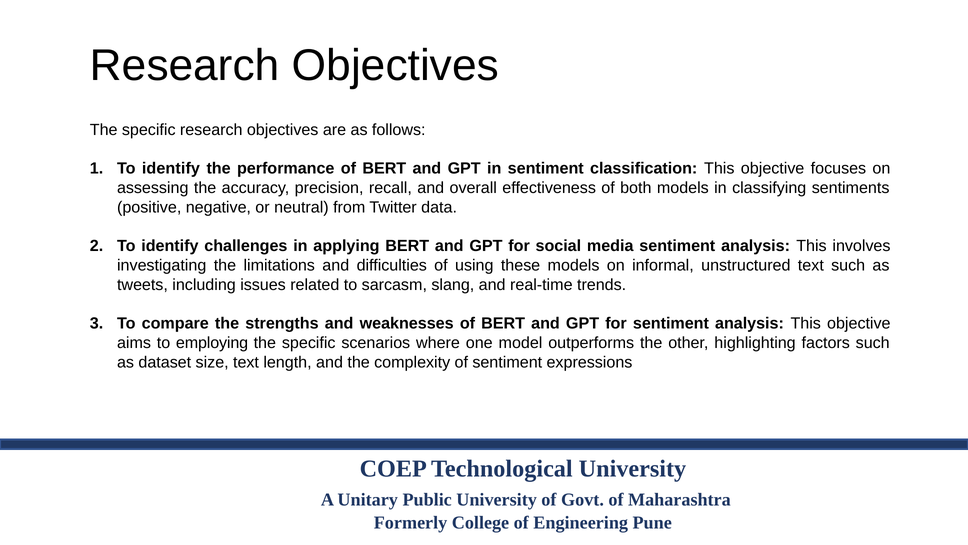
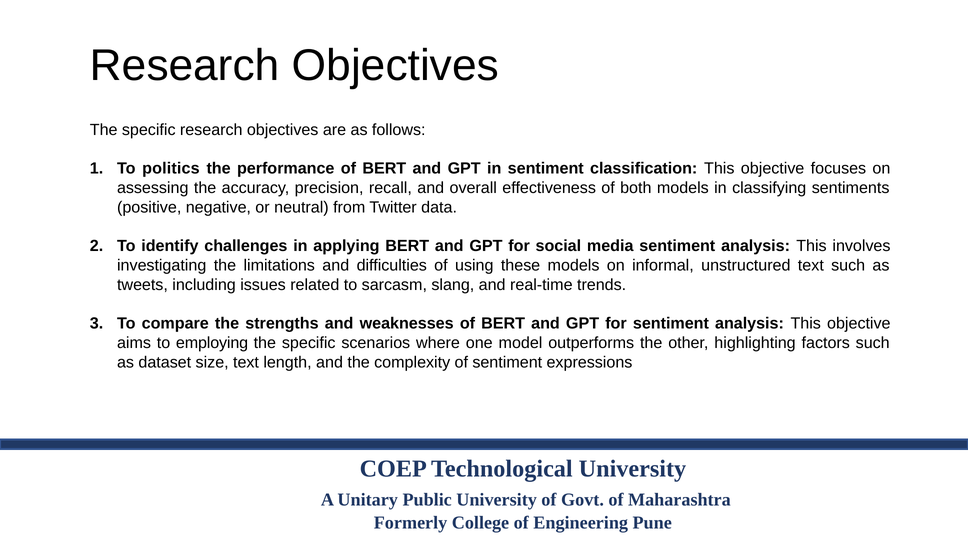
identify at (171, 169): identify -> politics
